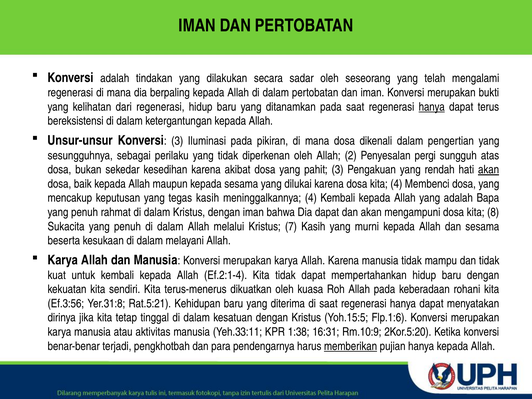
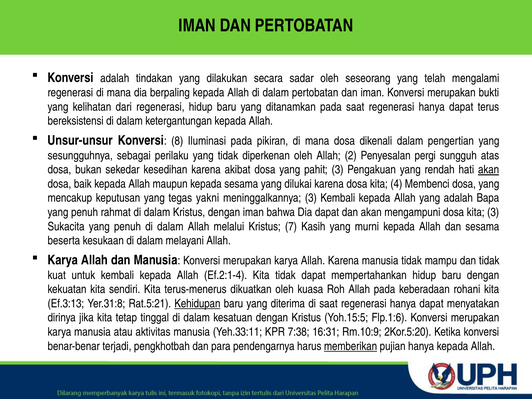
hanya at (432, 107) underline: present -> none
Konversi 3: 3 -> 8
tegas kasih: kasih -> yakni
meninggalkannya 4: 4 -> 3
kita 8: 8 -> 3
Ef.3:56: Ef.3:56 -> Ef.3:13
Kehidupan underline: none -> present
1:38: 1:38 -> 7:38
